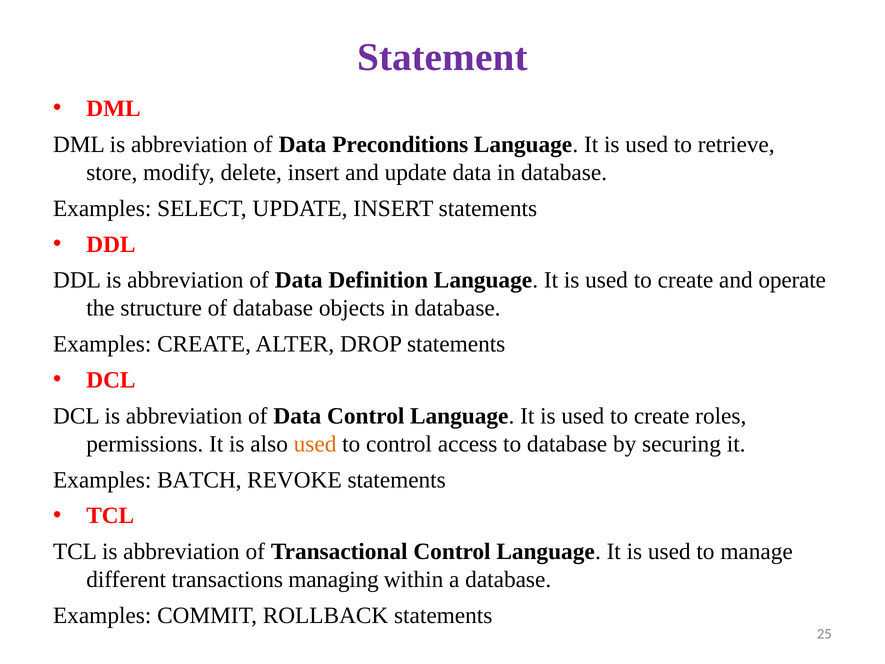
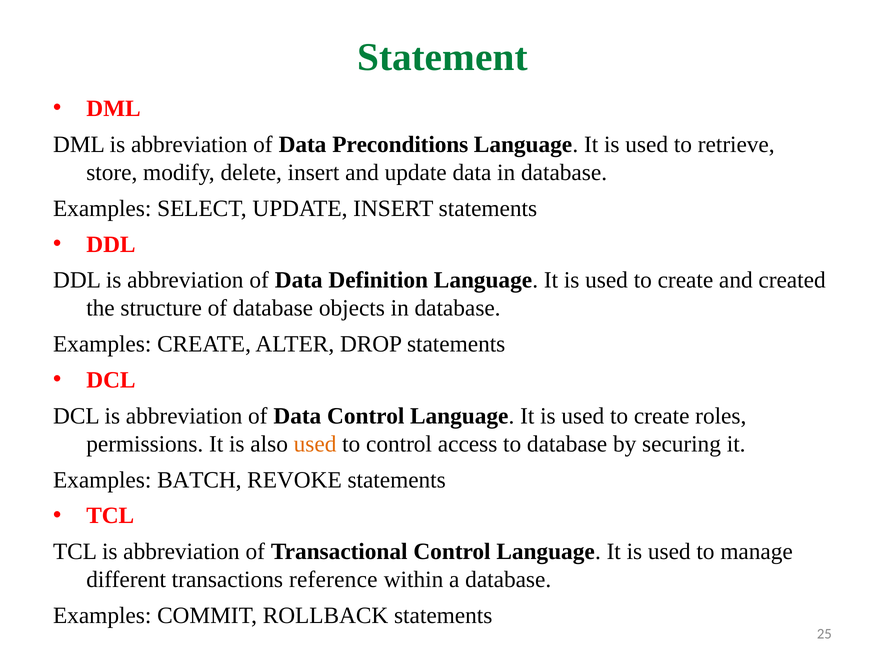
Statement colour: purple -> green
operate: operate -> created
managing: managing -> reference
